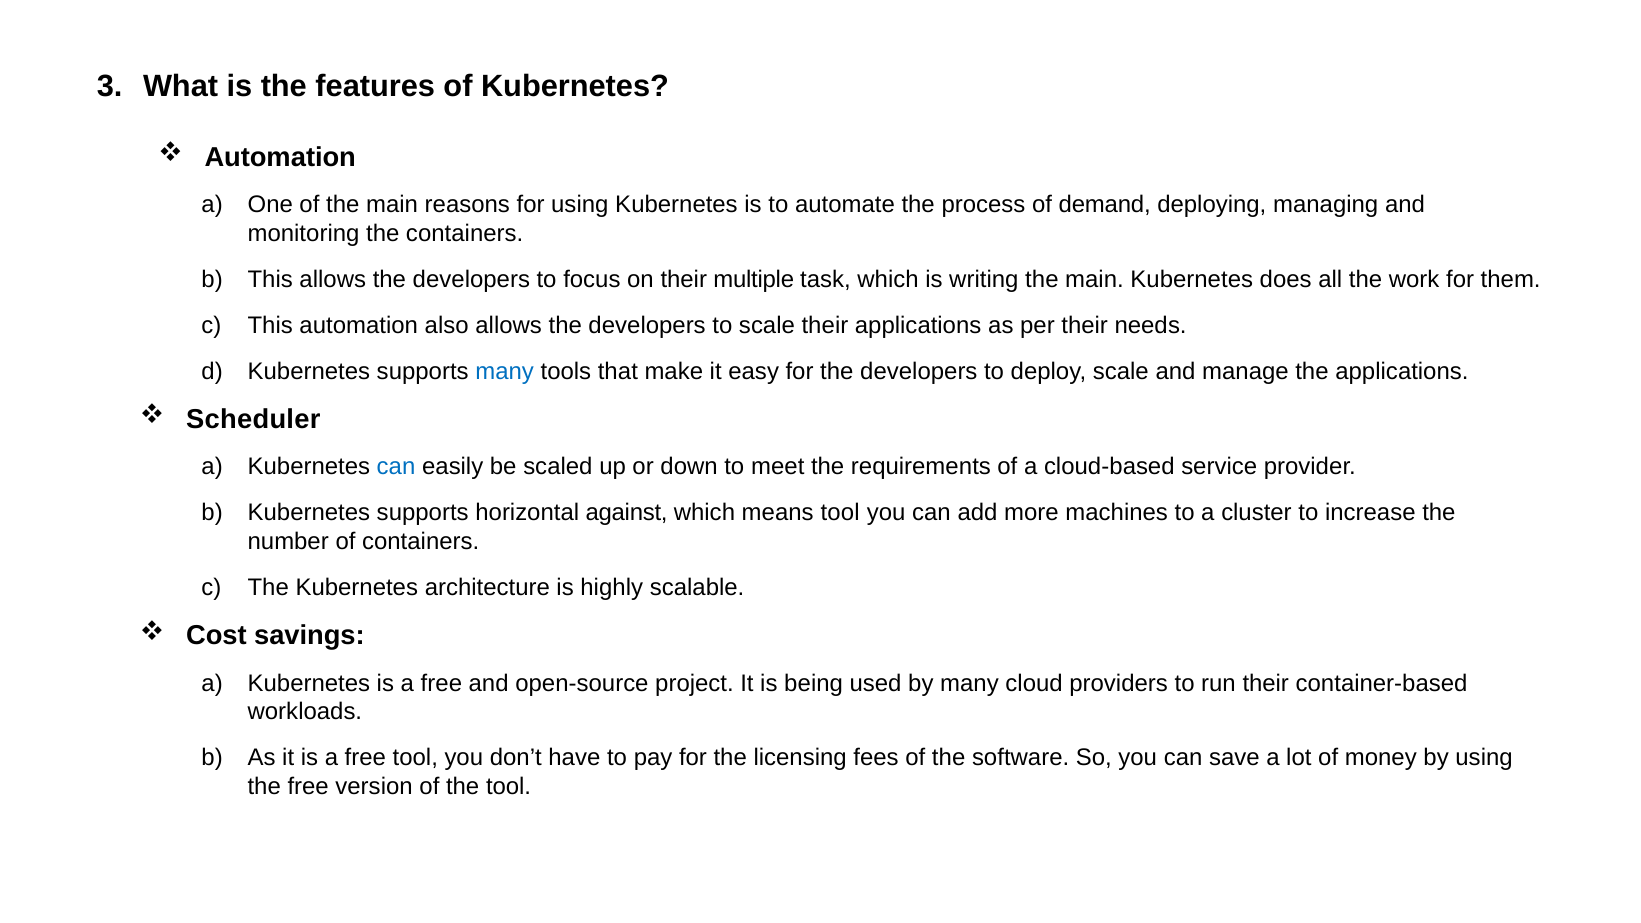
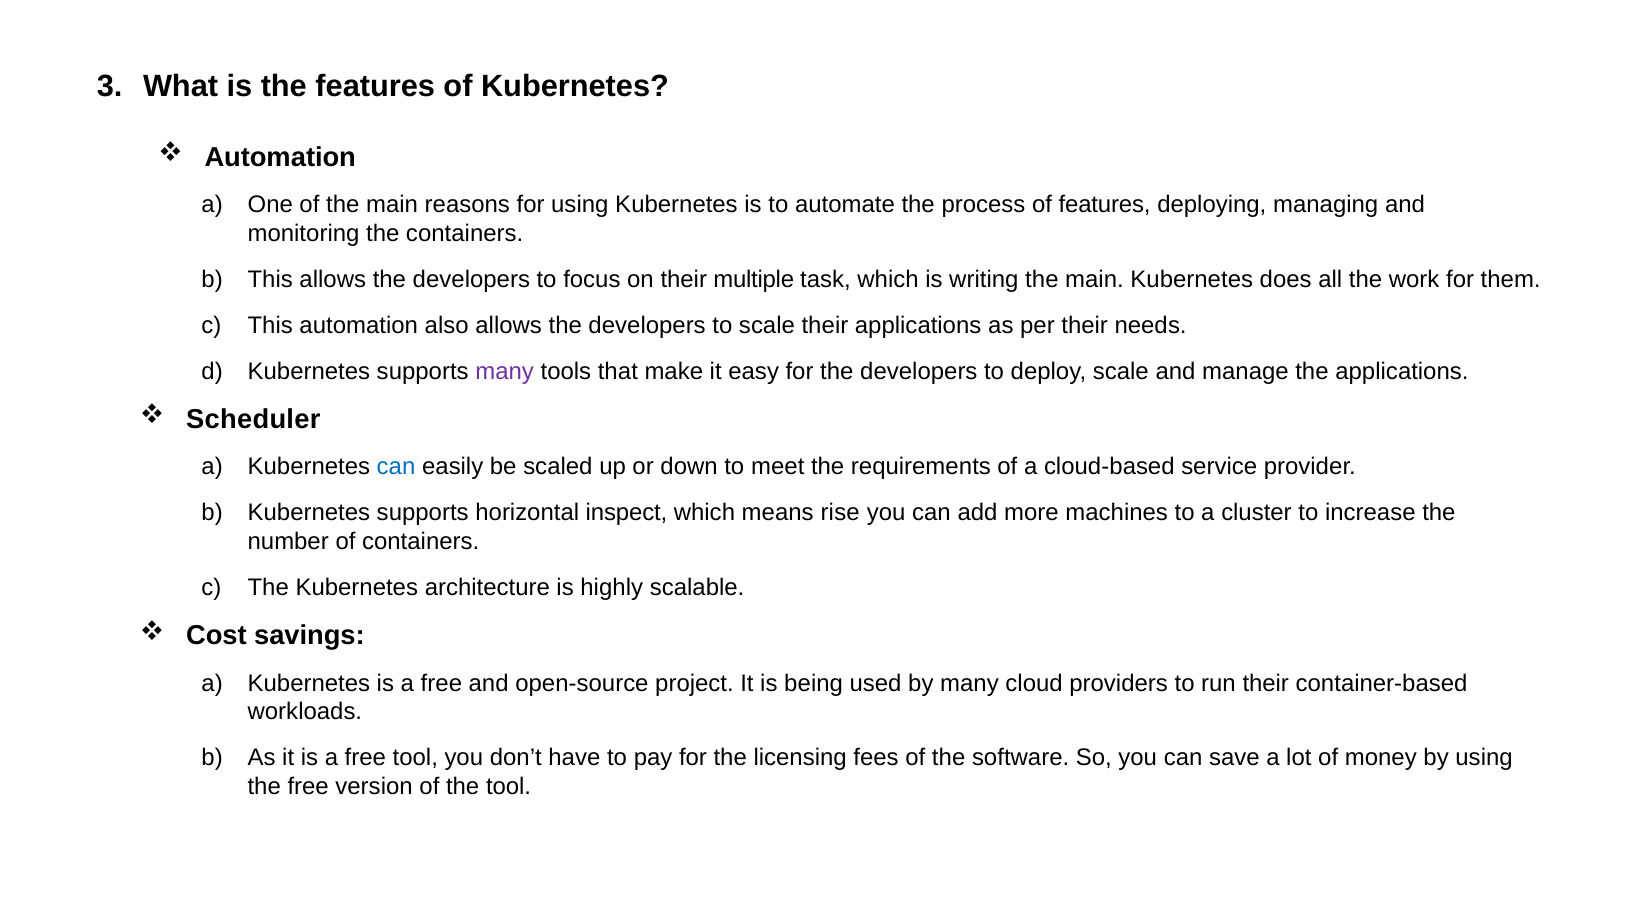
of demand: demand -> features
many at (505, 371) colour: blue -> purple
against: against -> inspect
means tool: tool -> rise
